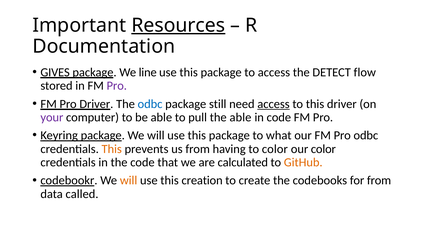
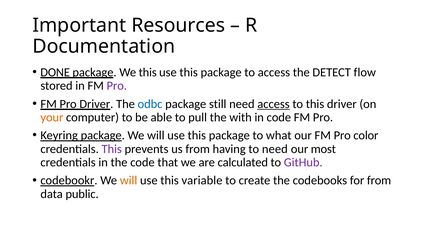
Resources underline: present -> none
GIVES: GIVES -> DONE
We line: line -> this
your colour: purple -> orange
the able: able -> with
Pro odbc: odbc -> color
This at (112, 149) colour: orange -> purple
to color: color -> need
our color: color -> most
GitHub colour: orange -> purple
creation: creation -> variable
called: called -> public
